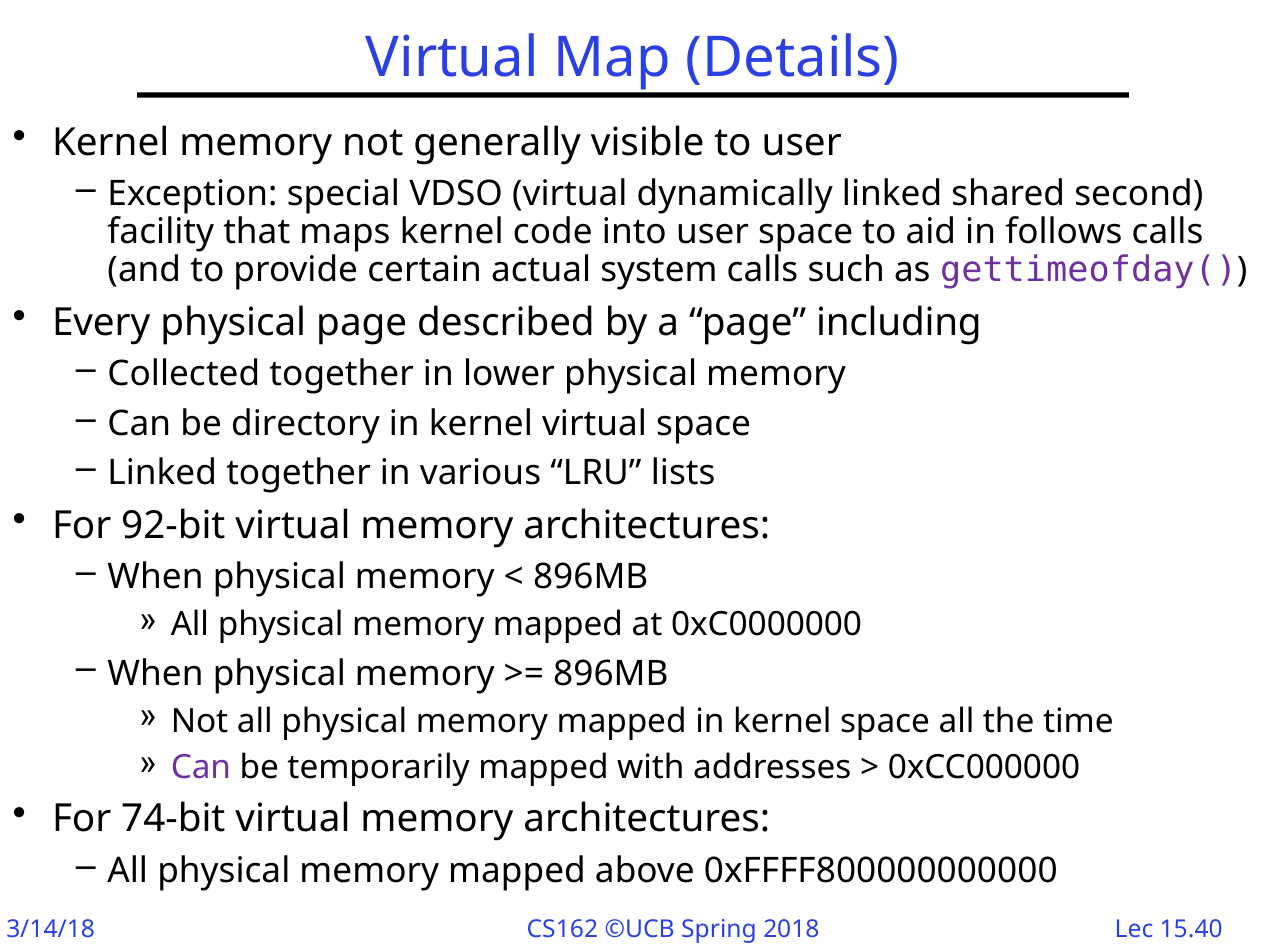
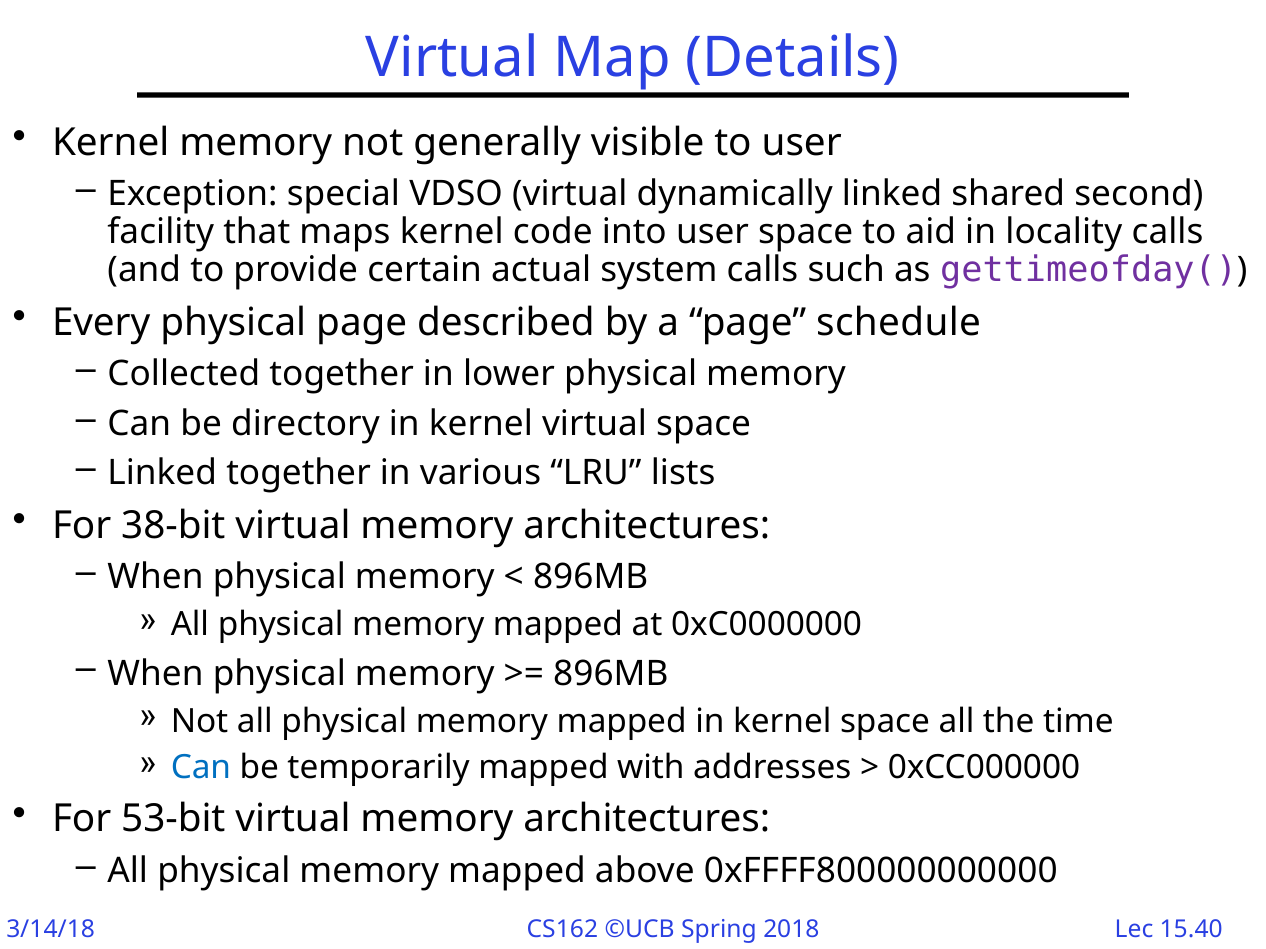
follows: follows -> locality
including: including -> schedule
92-bit: 92-bit -> 38-bit
Can at (201, 768) colour: purple -> blue
74-bit: 74-bit -> 53-bit
